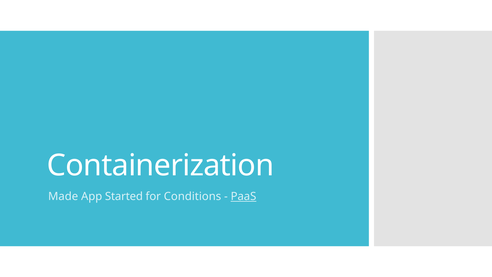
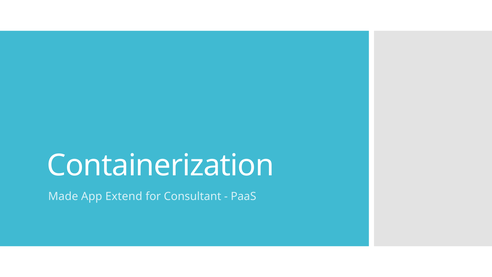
Started: Started -> Extend
Conditions: Conditions -> Consultant
PaaS underline: present -> none
